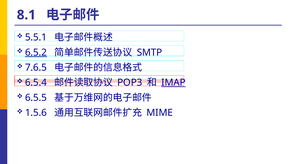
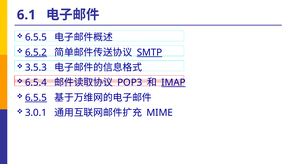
8.1: 8.1 -> 6.1
5.5.1 at (36, 37): 5.5.1 -> 6.5.5
SMTP underline: none -> present
7.6.5: 7.6.5 -> 3.5.3
6.5.5 at (36, 98) underline: none -> present
1.5.6: 1.5.6 -> 3.0.1
